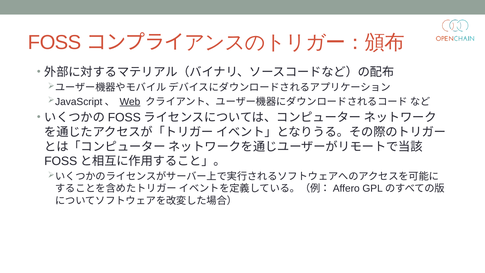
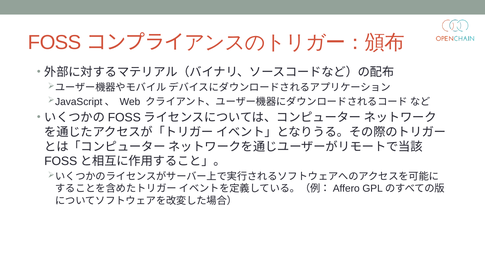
Web underline: present -> none
